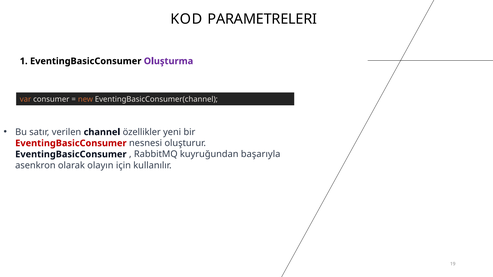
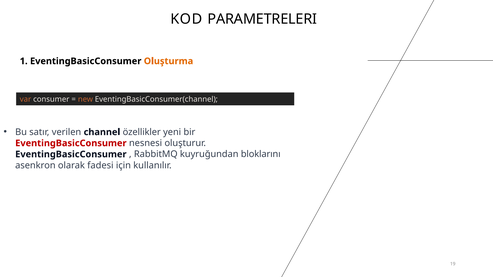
Oluşturma colour: purple -> orange
başarıyla: başarıyla -> bloklarını
olayın: olayın -> fadesi
